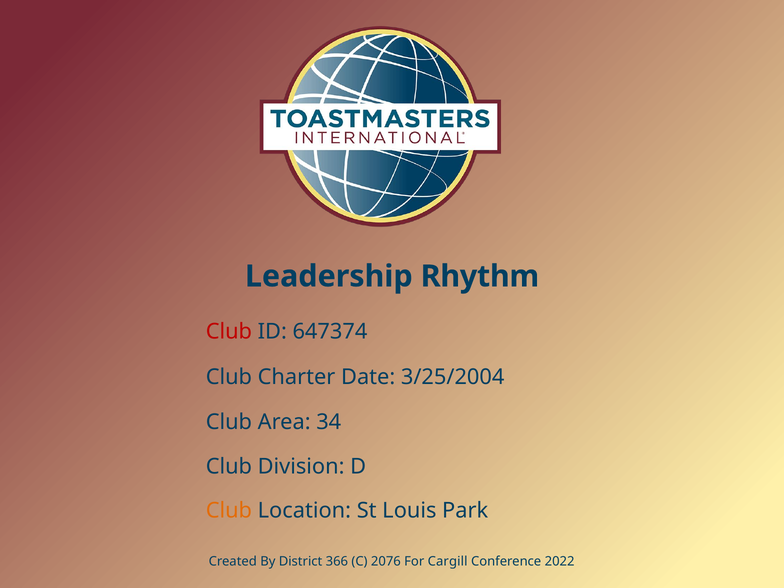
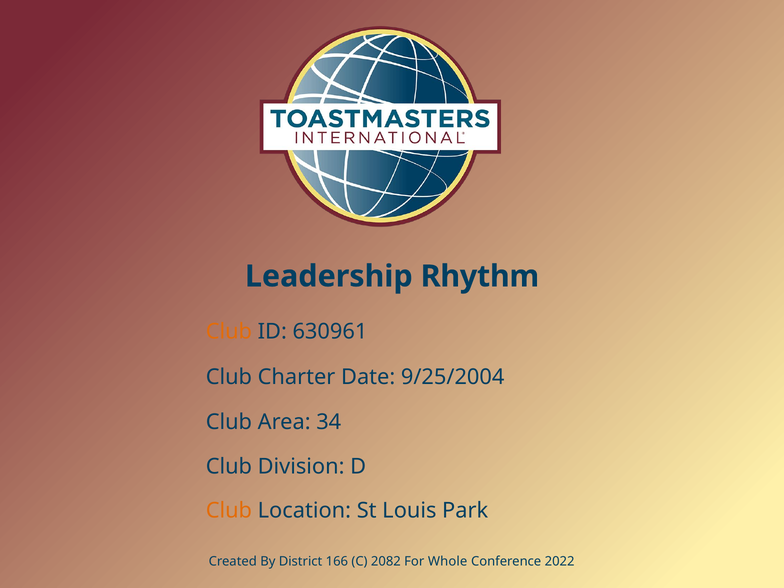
Club at (229, 332) colour: red -> orange
647374: 647374 -> 630961
3/25/2004: 3/25/2004 -> 9/25/2004
366: 366 -> 166
2076: 2076 -> 2082
Cargill: Cargill -> Whole
